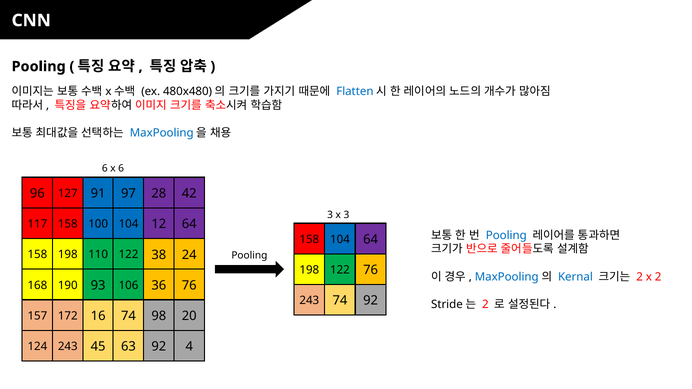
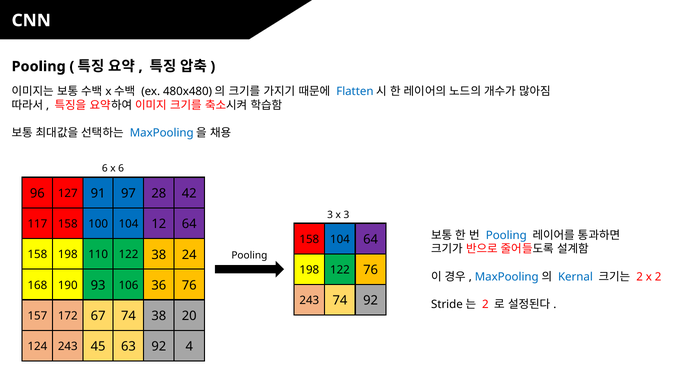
16: 16 -> 67
74 98: 98 -> 38
